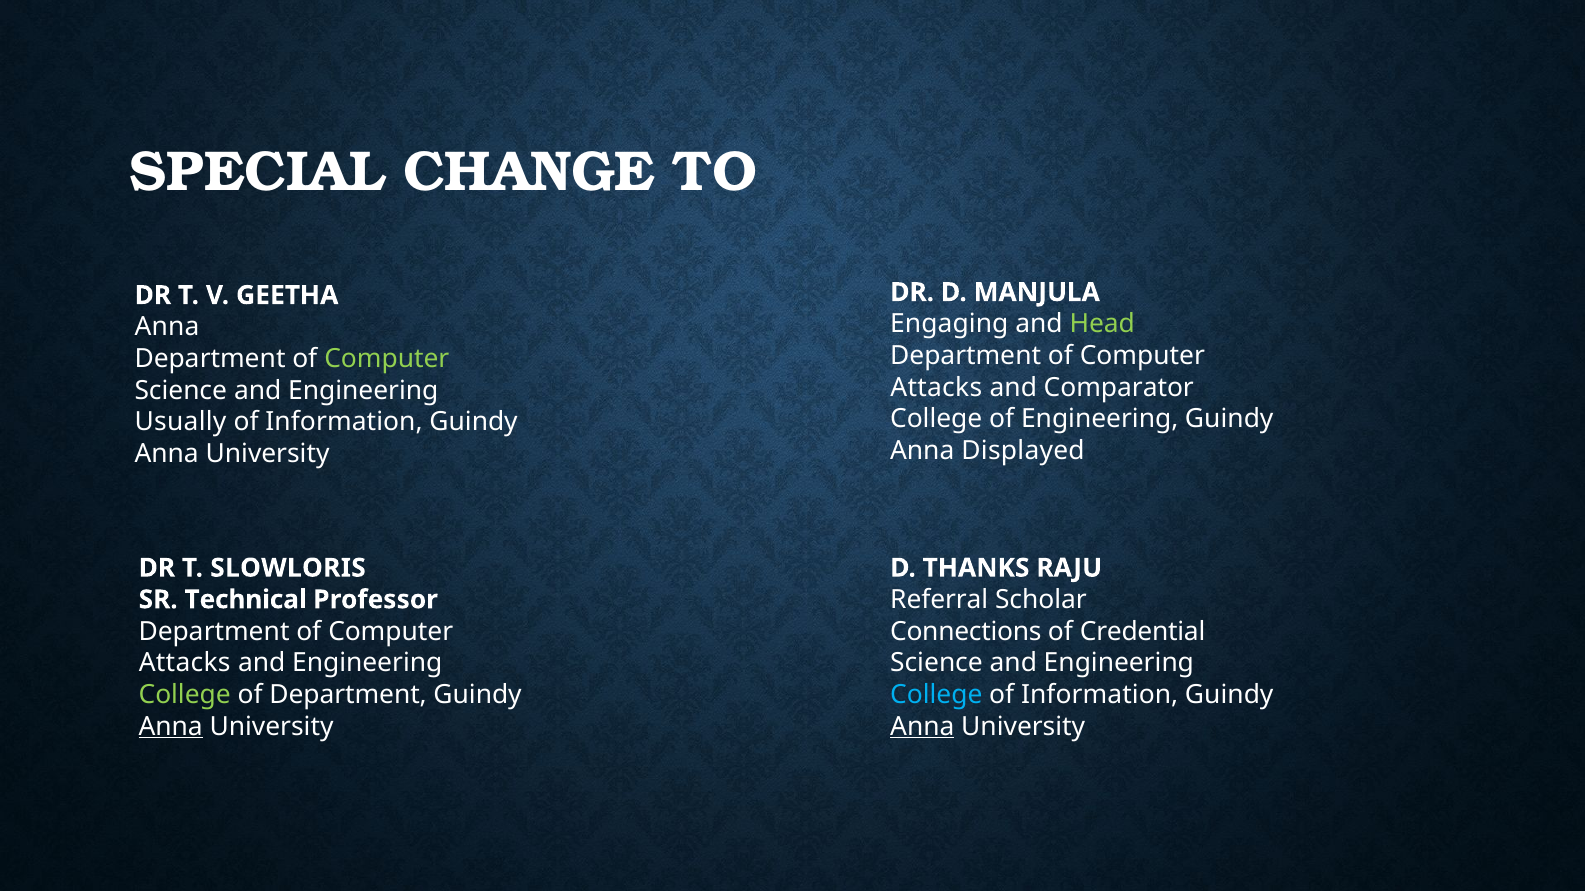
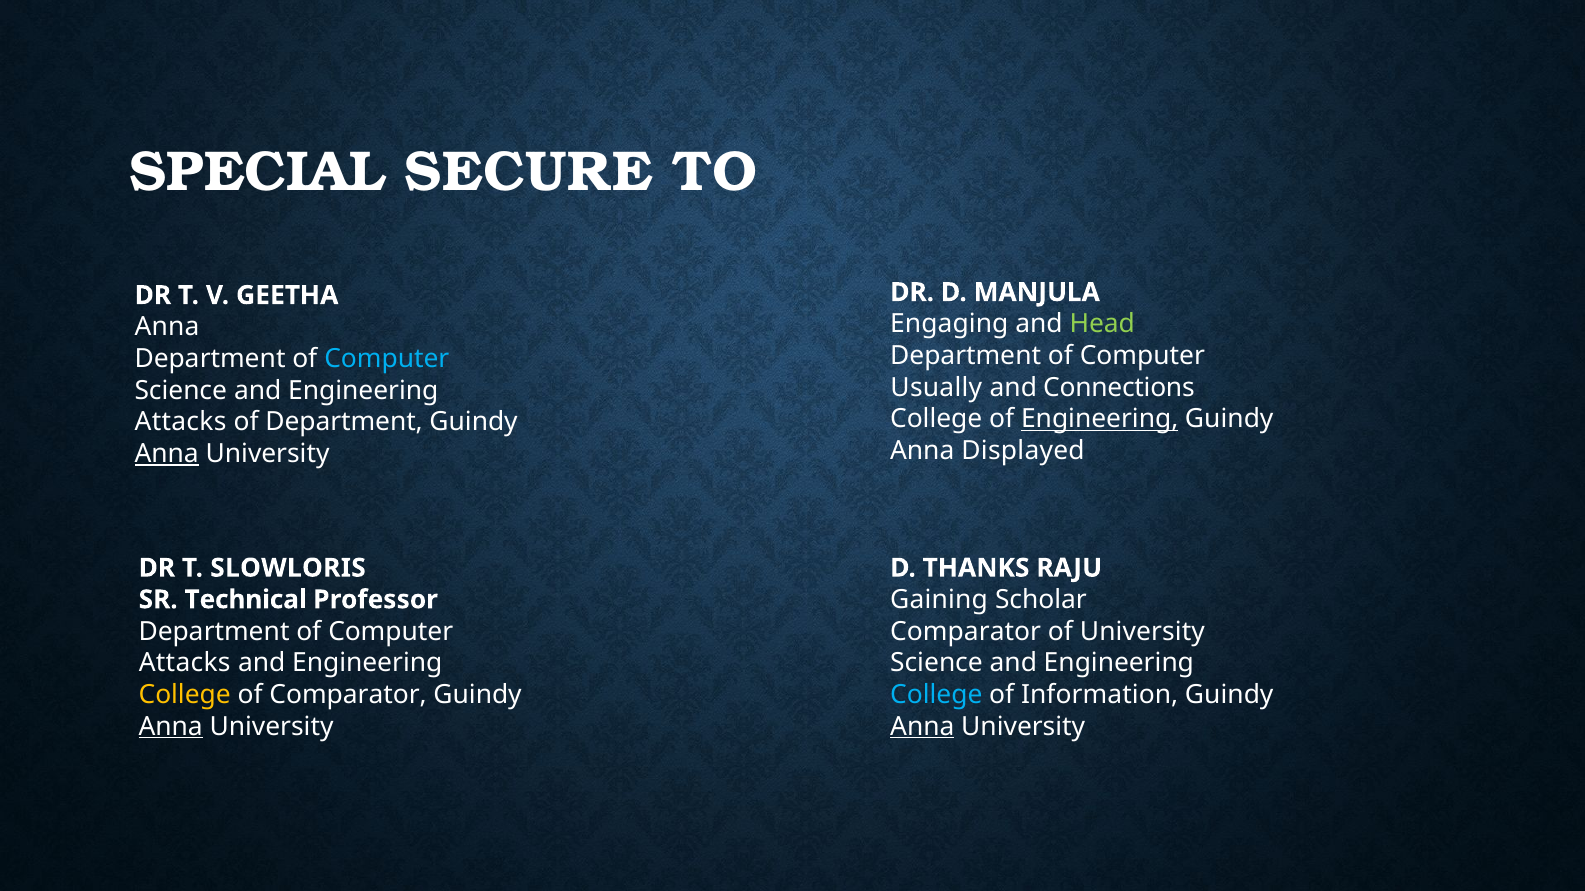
CHANGE: CHANGE -> SECURE
Computer at (387, 359) colour: light green -> light blue
Attacks at (936, 388): Attacks -> Usually
Comparator: Comparator -> Connections
Engineering at (1100, 419) underline: none -> present
Usually at (181, 422): Usually -> Attacks
Information at (344, 422): Information -> Department
Anna at (167, 454) underline: none -> present
Referral: Referral -> Gaining
Connections at (966, 632): Connections -> Comparator
of Credential: Credential -> University
College at (185, 695) colour: light green -> yellow
of Department: Department -> Comparator
